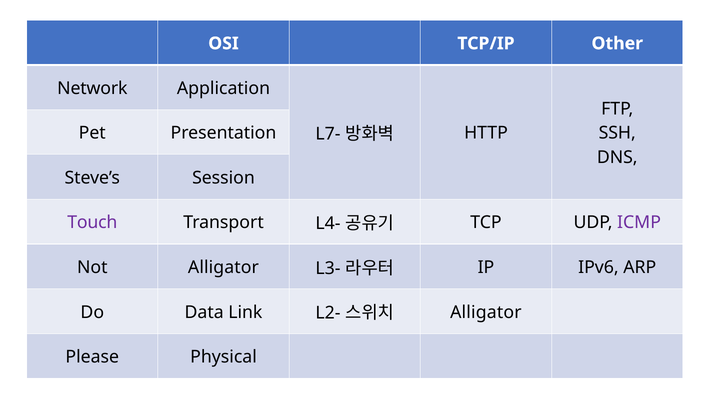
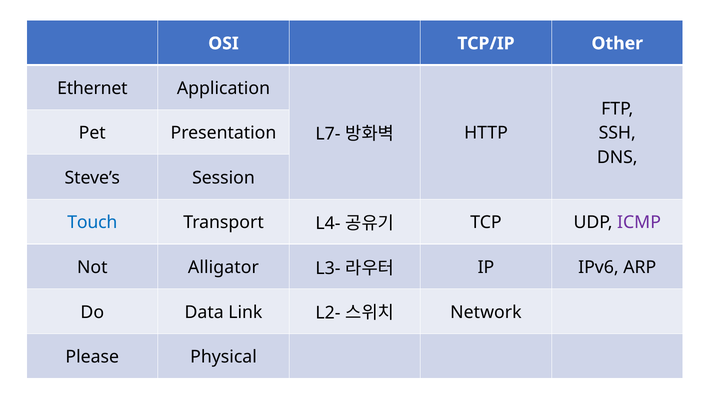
Network: Network -> Ethernet
Touch colour: purple -> blue
Alligator at (486, 312): Alligator -> Network
